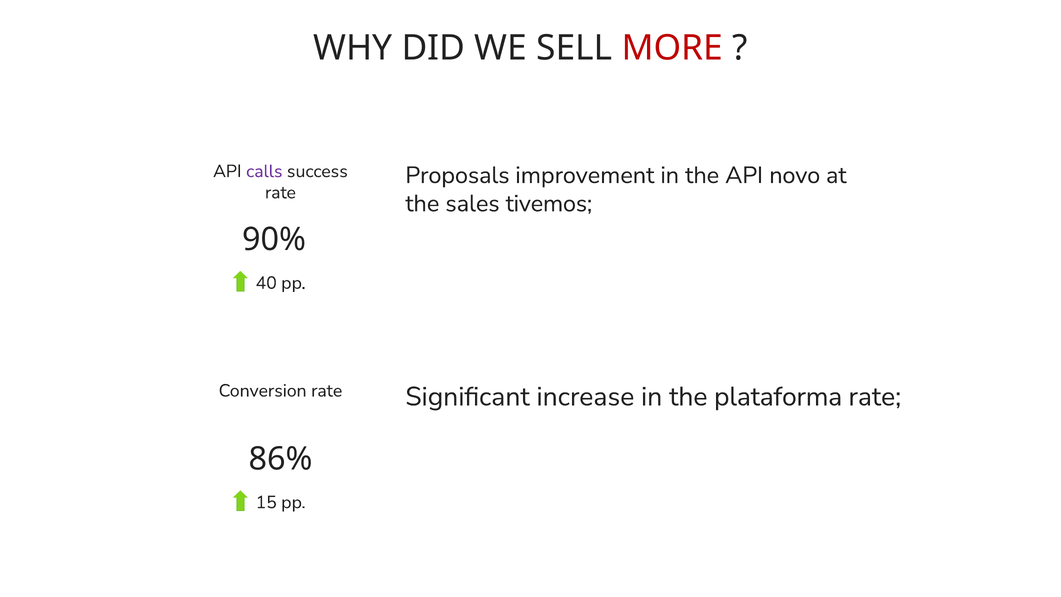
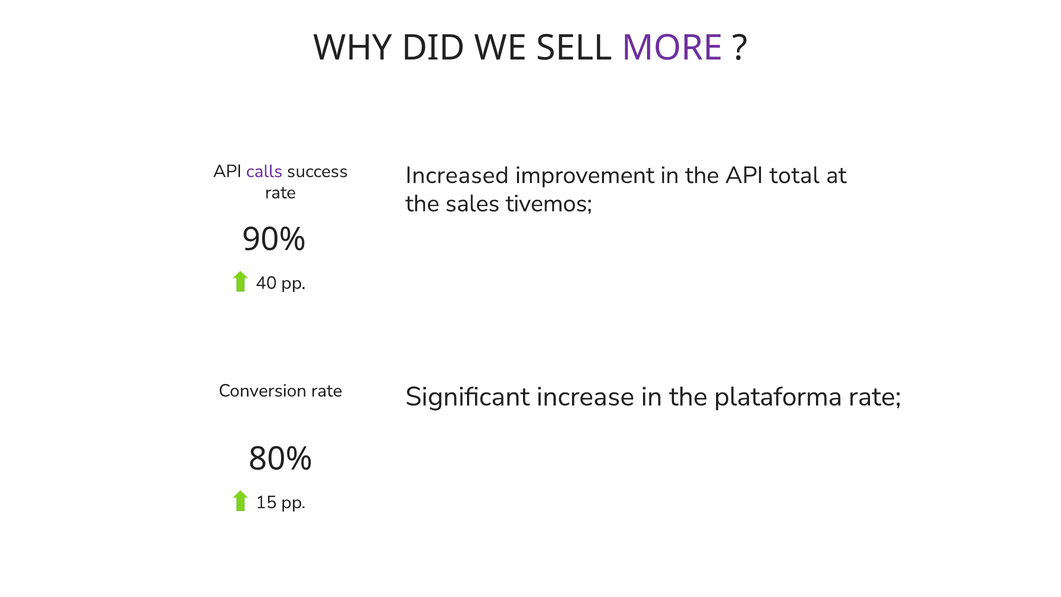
MORE colour: red -> purple
Proposals: Proposals -> Increased
novo: novo -> total
86%: 86% -> 80%
